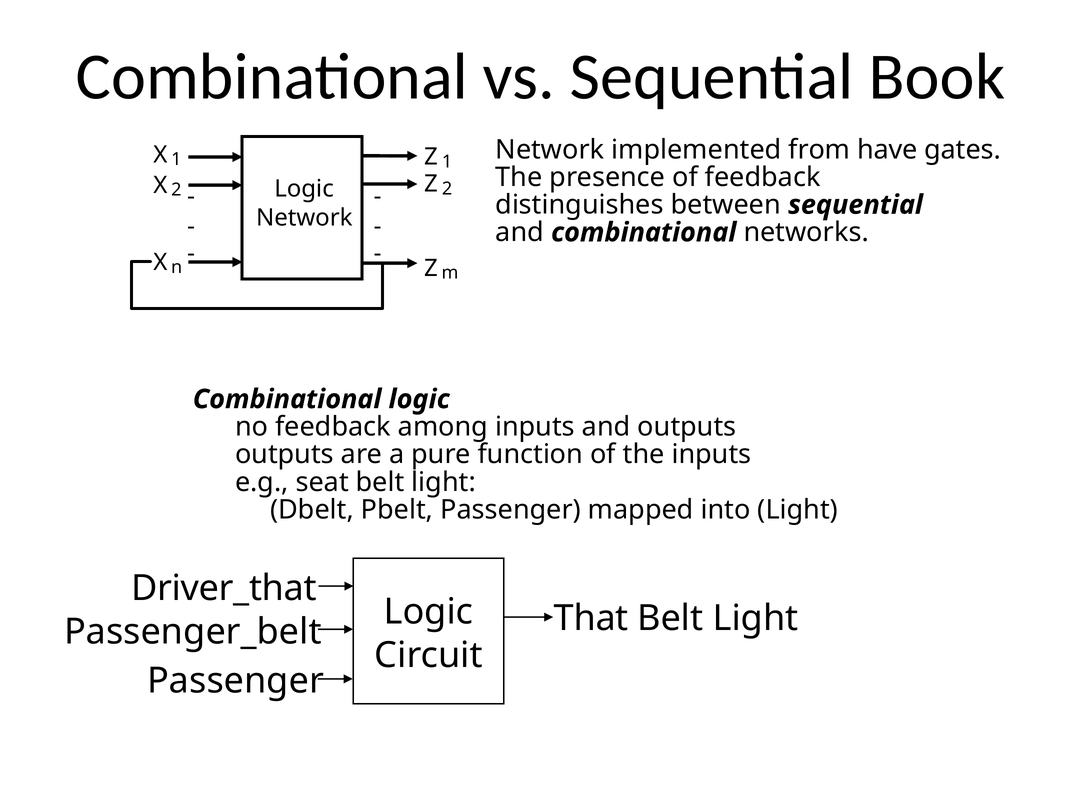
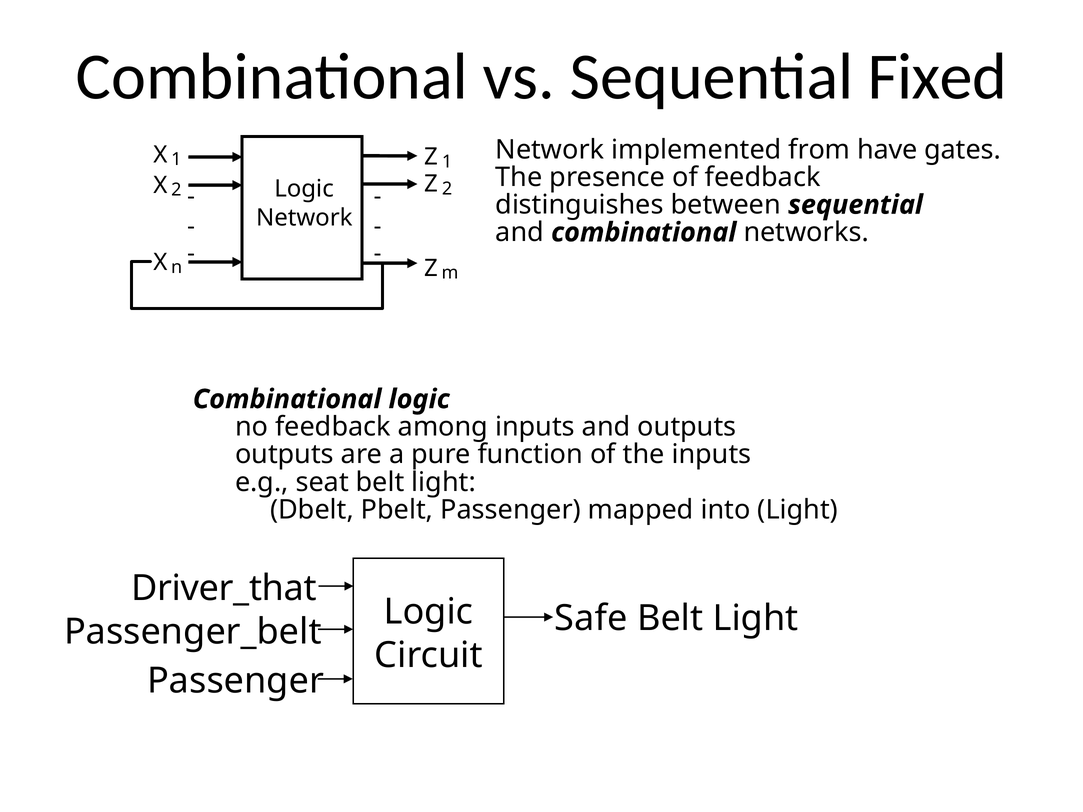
Book: Book -> Fixed
That: That -> Safe
